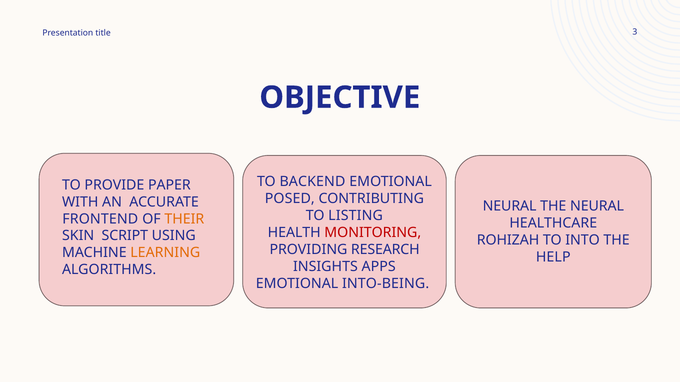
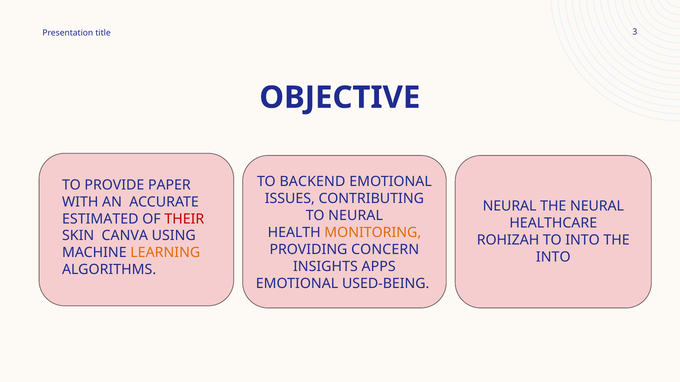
POSED: POSED -> ISSUES
TO LISTING: LISTING -> NEURAL
FRONTEND: FRONTEND -> ESTIMATED
THEIR colour: orange -> red
MONITORING colour: red -> orange
SCRIPT: SCRIPT -> CANVA
RESEARCH: RESEARCH -> CONCERN
HELP at (553, 257): HELP -> INTO
INTO-BEING: INTO-BEING -> USED-BEING
